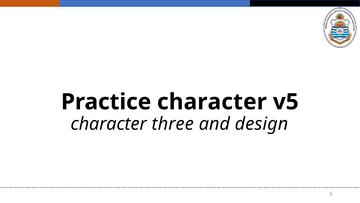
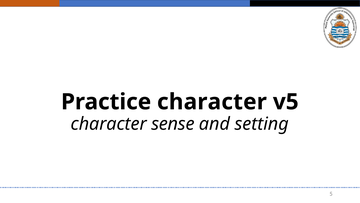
three: three -> sense
design: design -> setting
